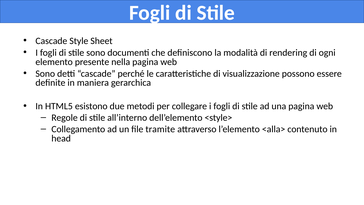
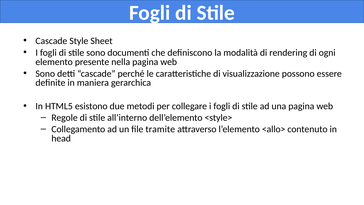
<alla>: <alla> -> <allo>
